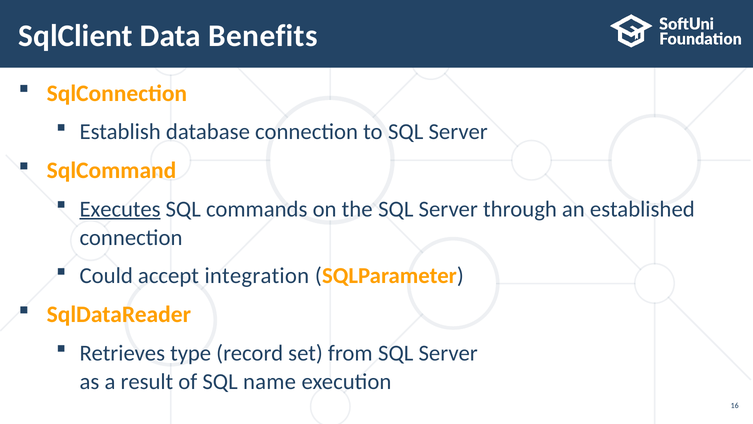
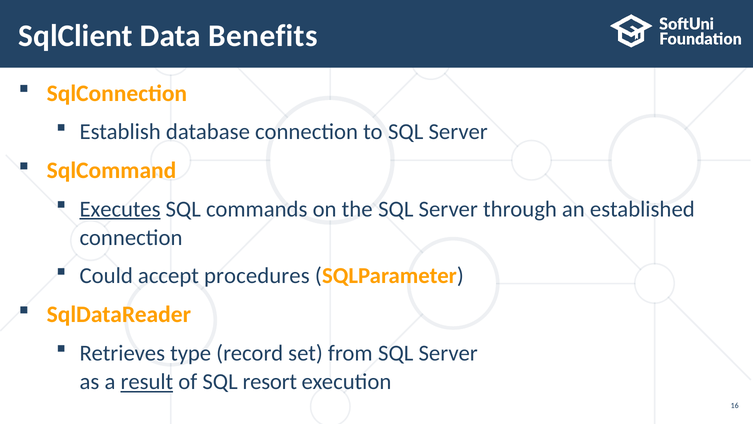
integration: integration -> procedures
result underline: none -> present
name: name -> resort
